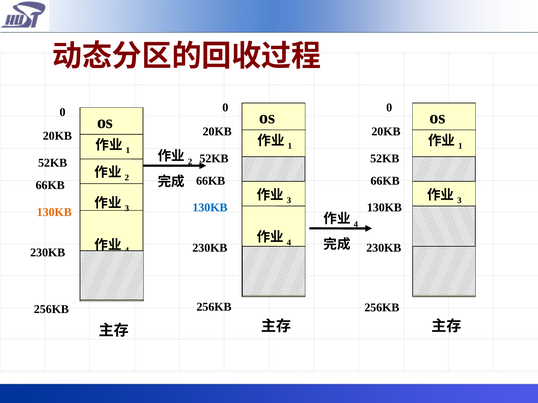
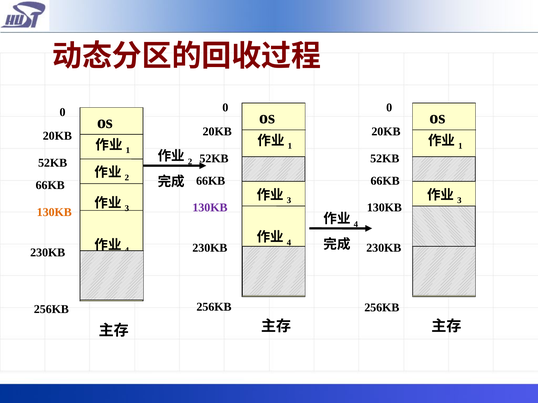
130KB at (210, 208) colour: blue -> purple
